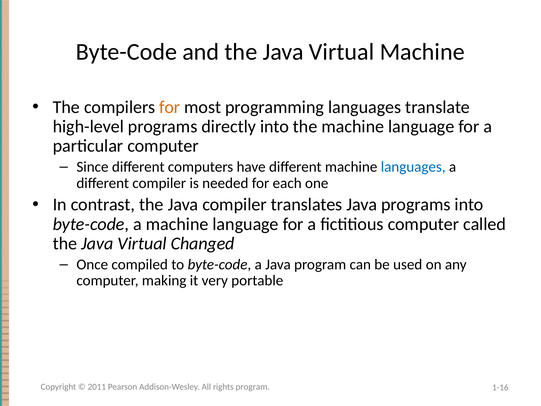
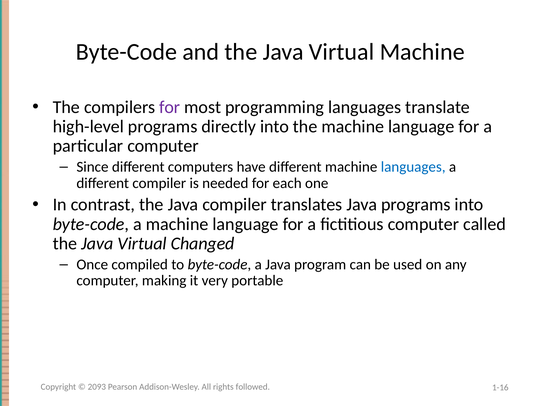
for at (170, 107) colour: orange -> purple
2011: 2011 -> 2093
rights program: program -> followed
